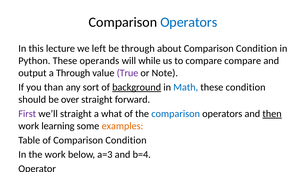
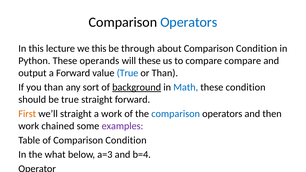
we left: left -> this
will while: while -> these
a Through: Through -> Forward
True at (128, 73) colour: purple -> blue
or Note: Note -> Than
be over: over -> true
First colour: purple -> orange
a what: what -> work
then at (272, 114) underline: present -> none
work learning: learning -> chained
examples at (122, 126) colour: orange -> purple
the work: work -> what
